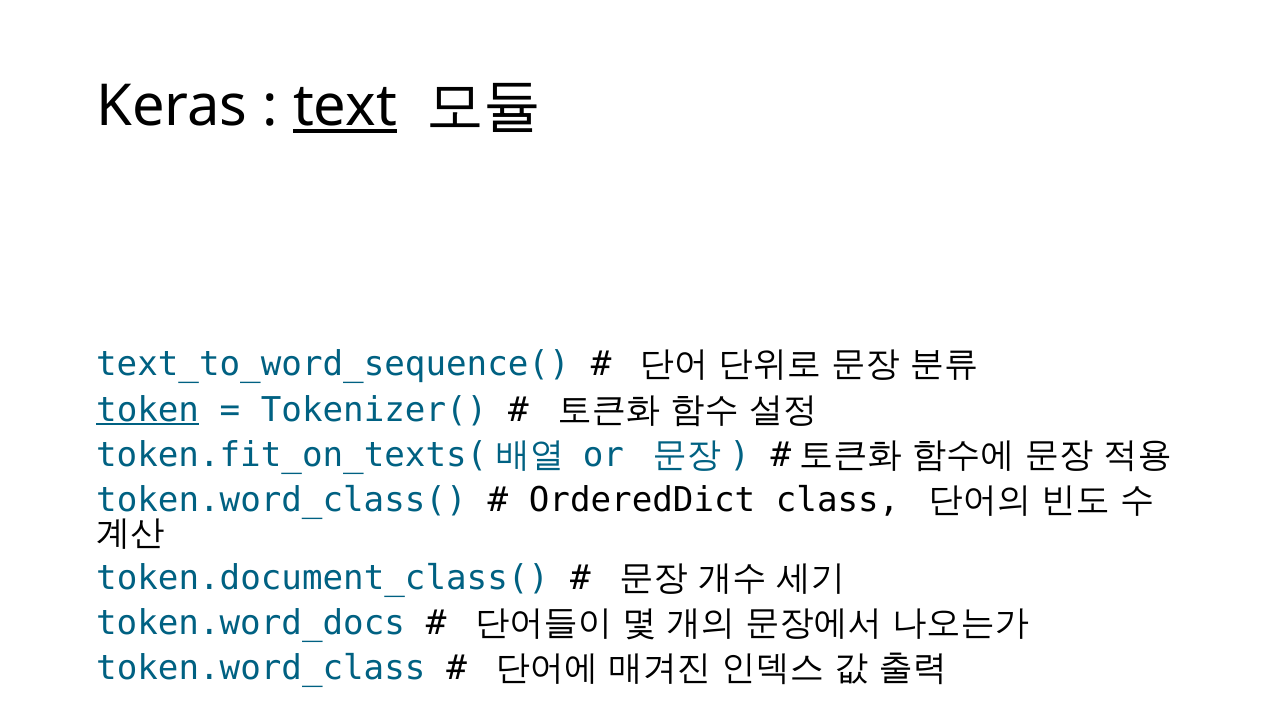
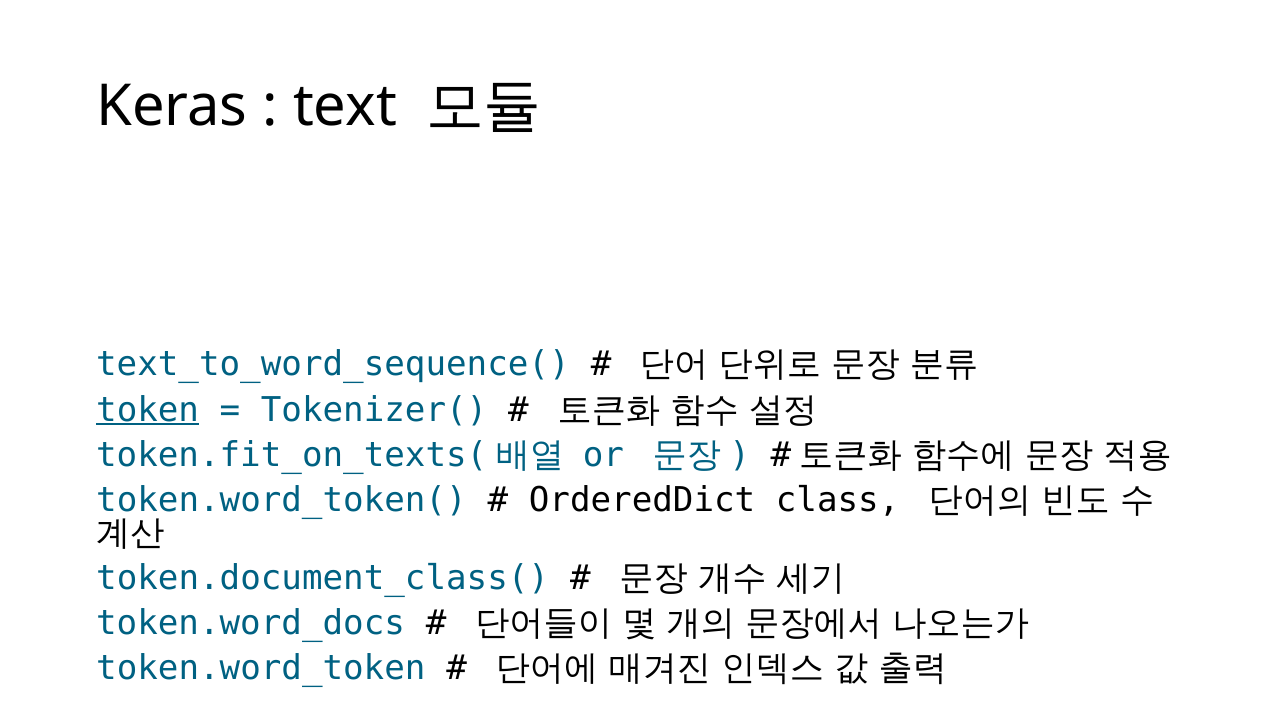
text underline: present -> none
token.word_class(: token.word_class( -> token.word_token(
token.word_class: token.word_class -> token.word_token
